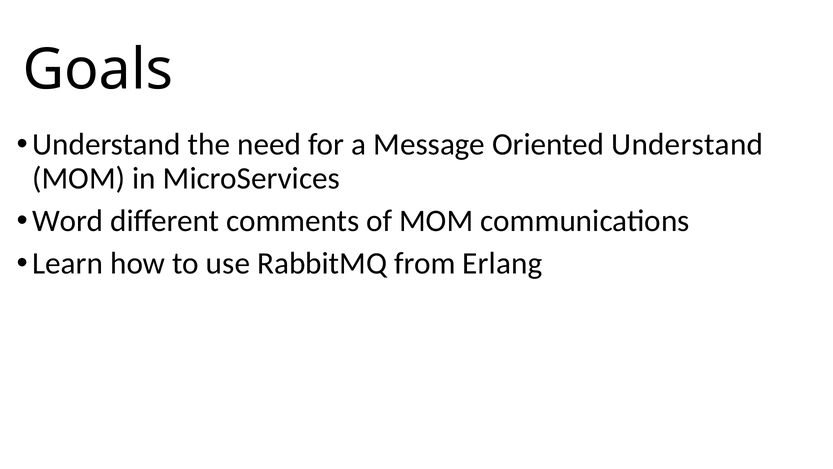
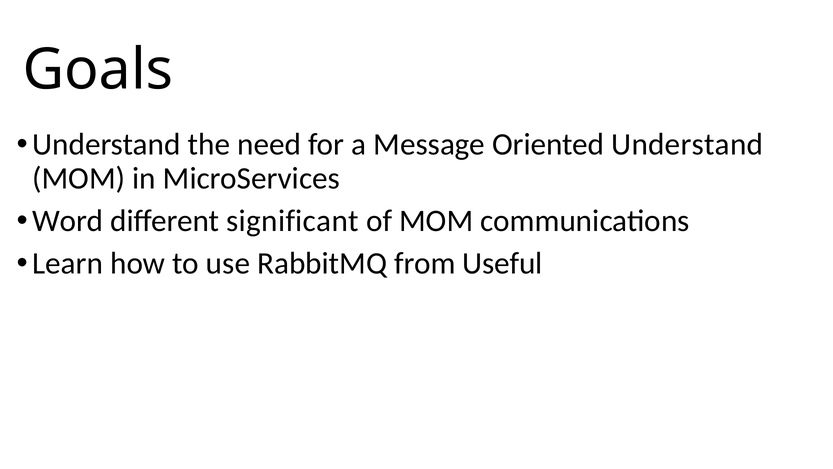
comments: comments -> significant
Erlang: Erlang -> Useful
